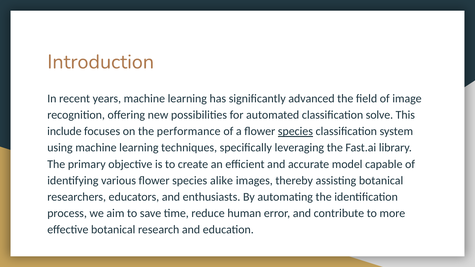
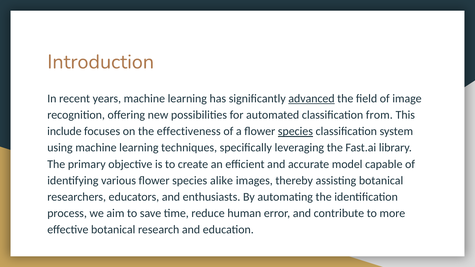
advanced underline: none -> present
solve: solve -> from
performance: performance -> effectiveness
